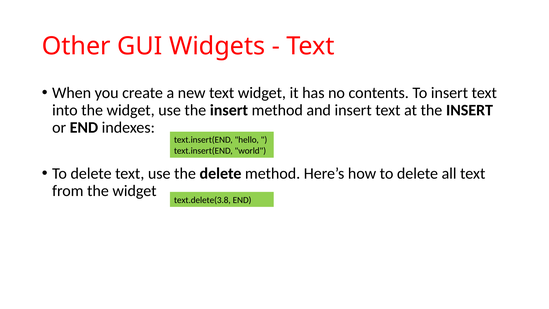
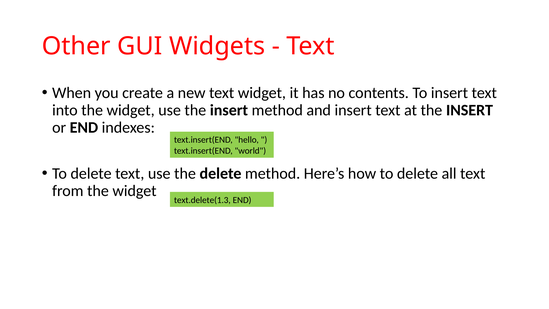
text.delete(3.8: text.delete(3.8 -> text.delete(1.3
